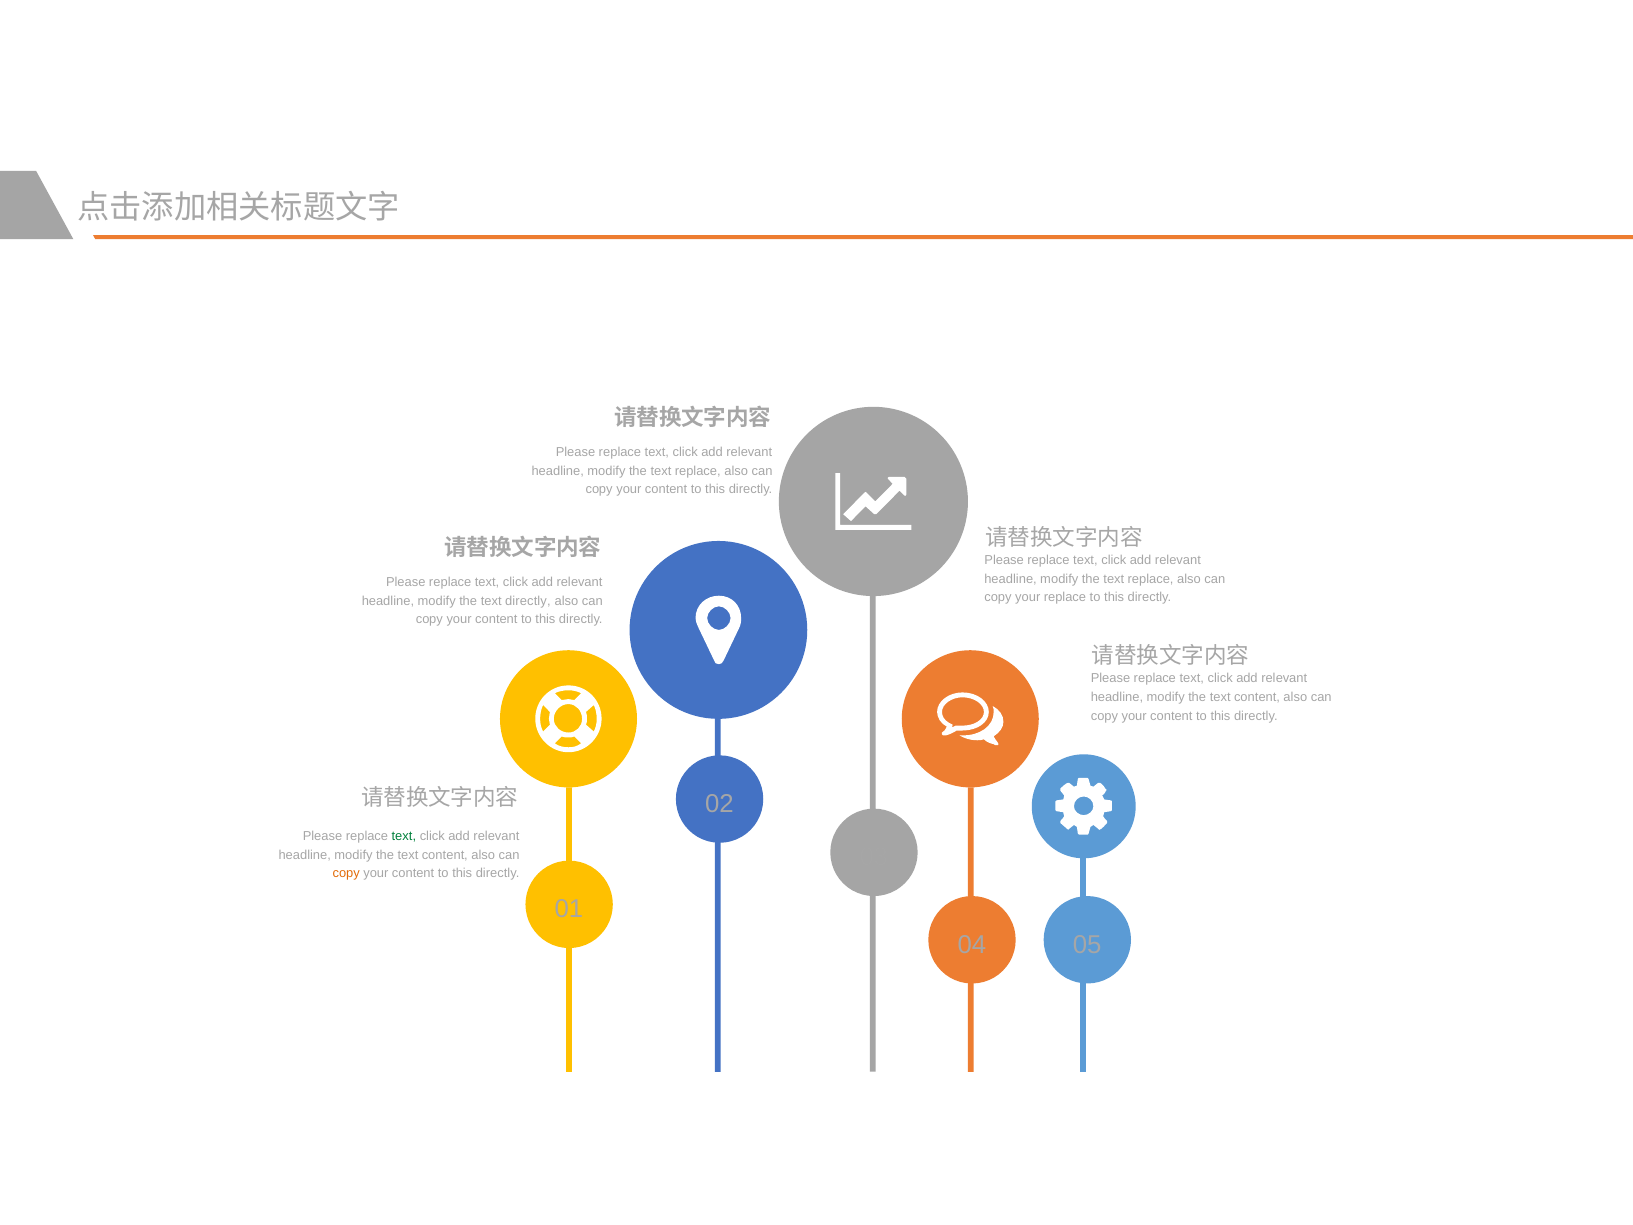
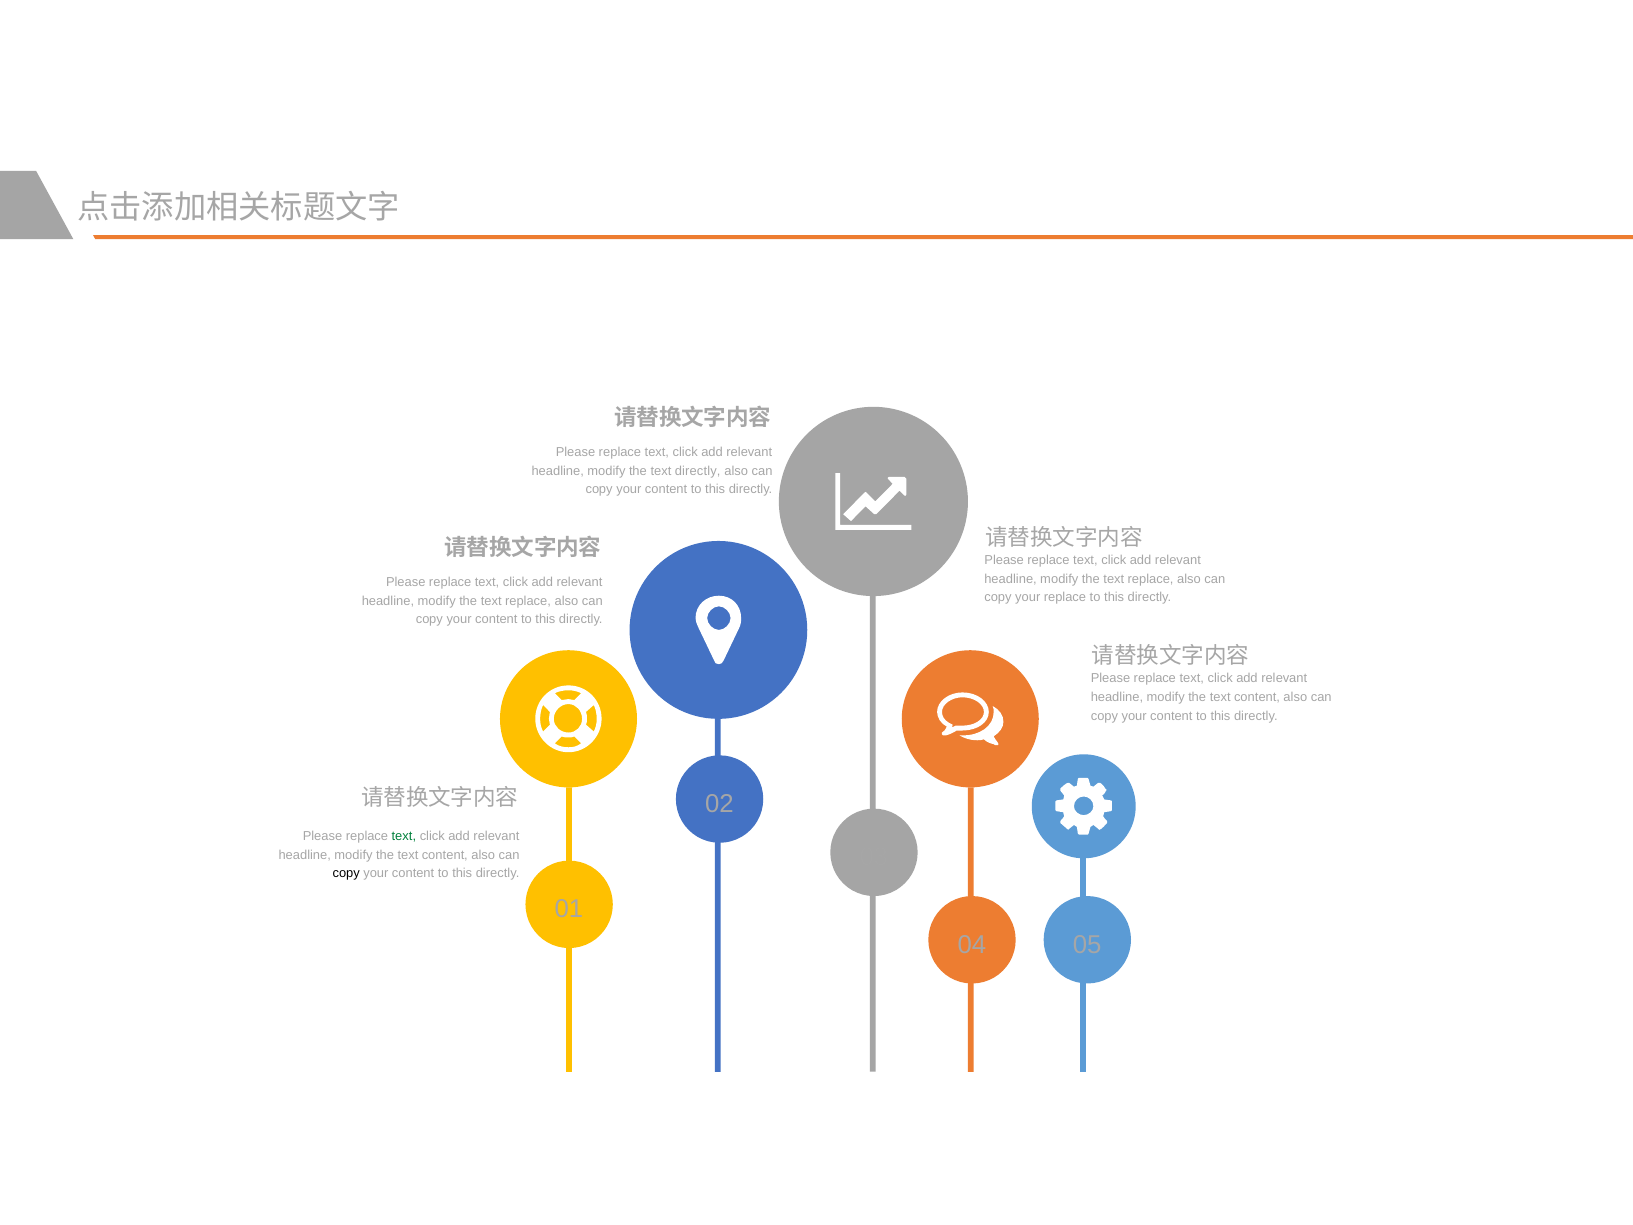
replace at (698, 471): replace -> directly
directly at (528, 601): directly -> replace
copy at (346, 873) colour: orange -> black
